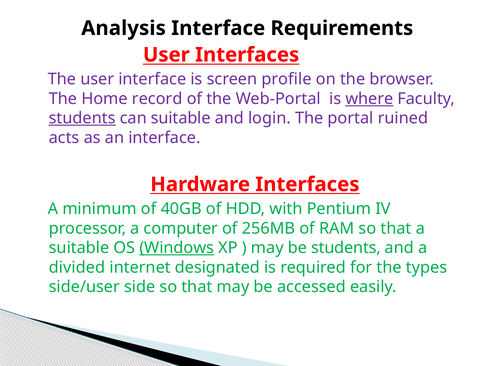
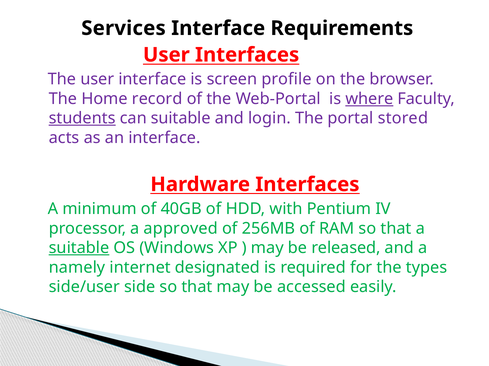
Analysis: Analysis -> Services
ruined: ruined -> stored
computer: computer -> approved
suitable at (79, 248) underline: none -> present
Windows underline: present -> none
be students: students -> released
divided: divided -> namely
